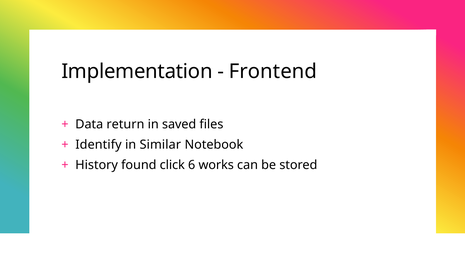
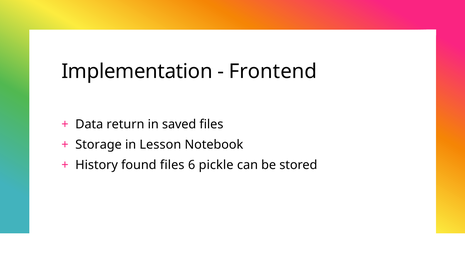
Identify: Identify -> Storage
Similar: Similar -> Lesson
found click: click -> files
works: works -> pickle
